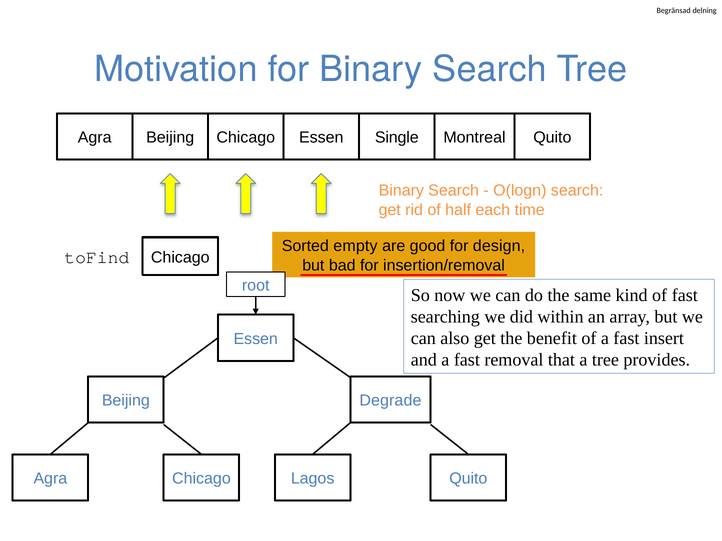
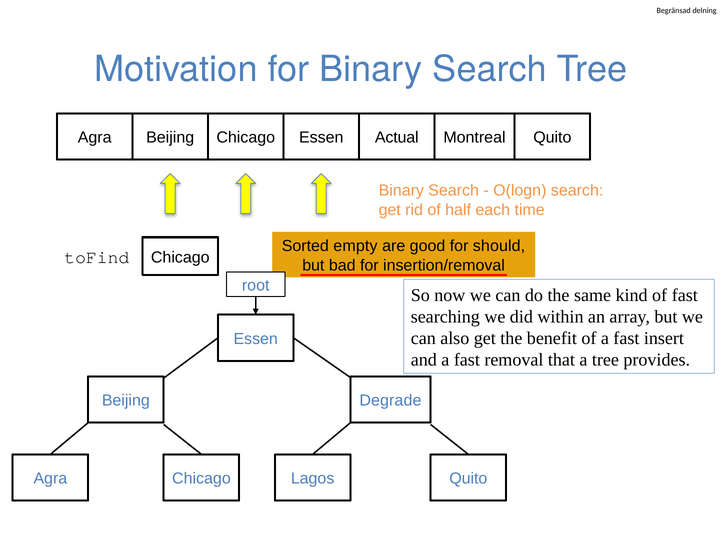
Single: Single -> Actual
design: design -> should
